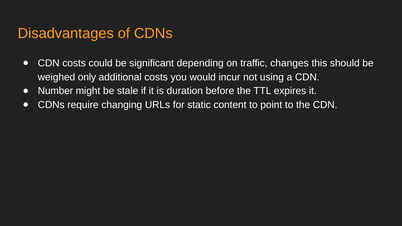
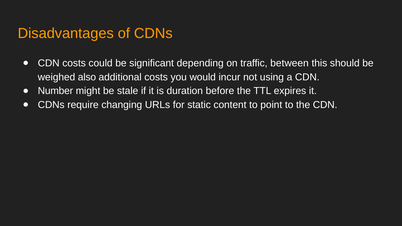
changes: changes -> between
only: only -> also
